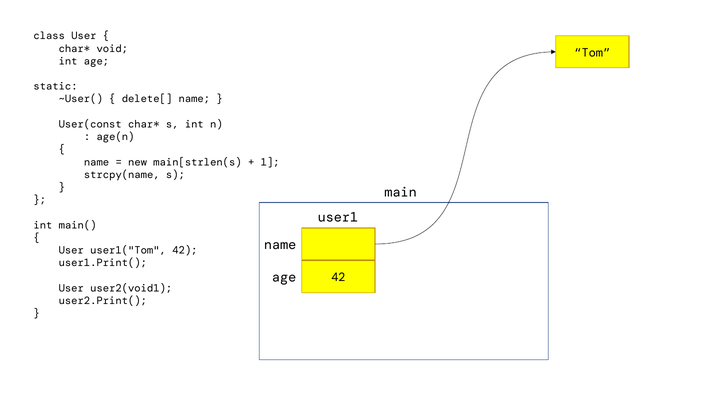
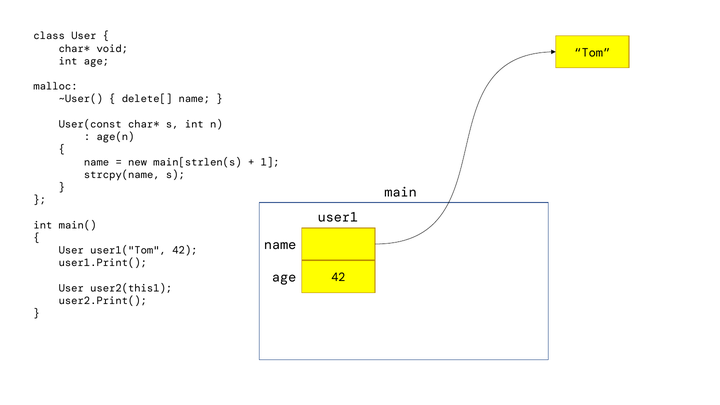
static: static -> malloc
user2(void1: user2(void1 -> user2(this1
